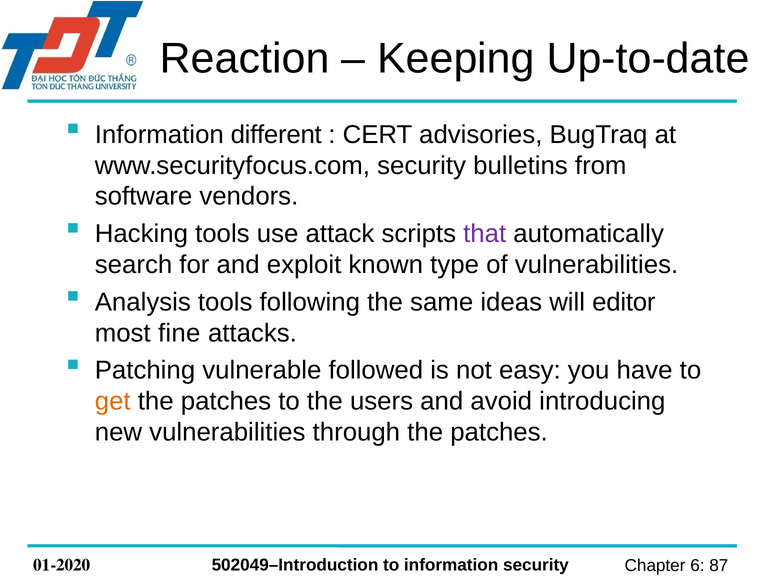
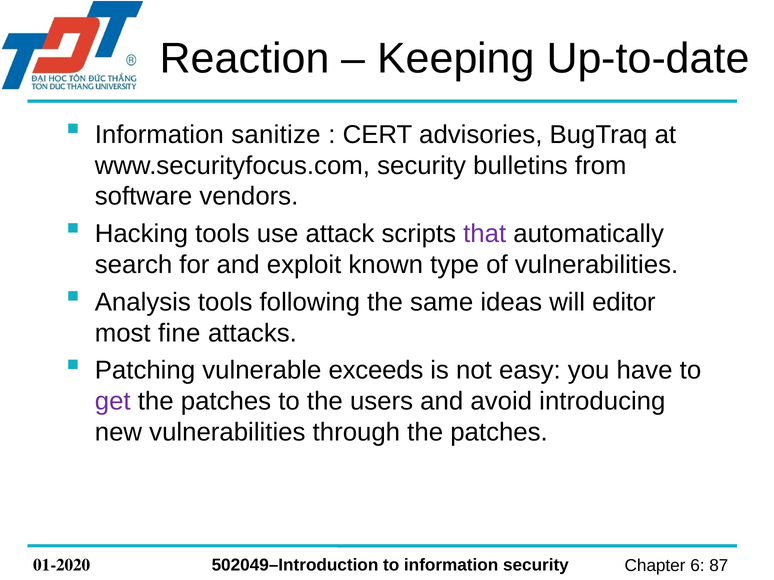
different: different -> sanitize
followed: followed -> exceeds
get colour: orange -> purple
